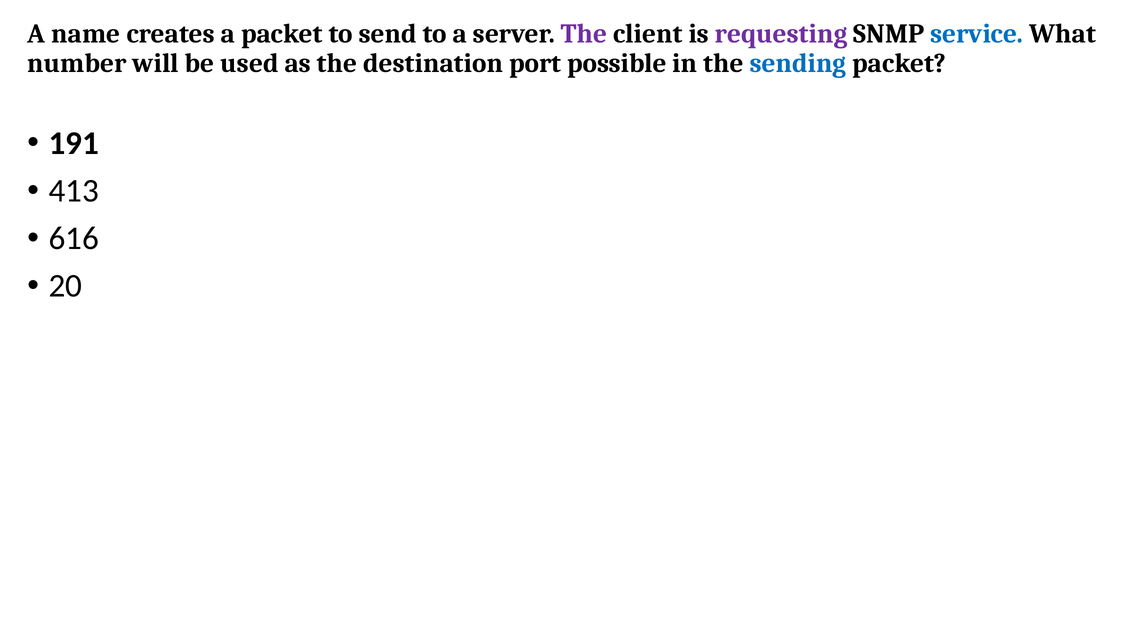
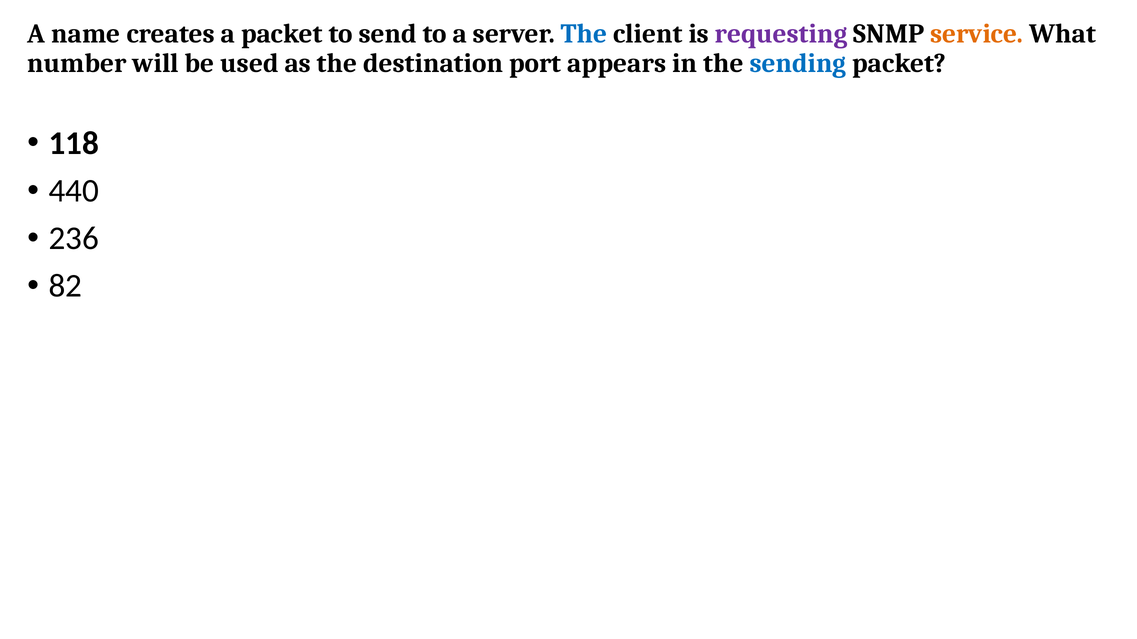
The at (584, 34) colour: purple -> blue
service colour: blue -> orange
possible: possible -> appears
191: 191 -> 118
413: 413 -> 440
616: 616 -> 236
20: 20 -> 82
